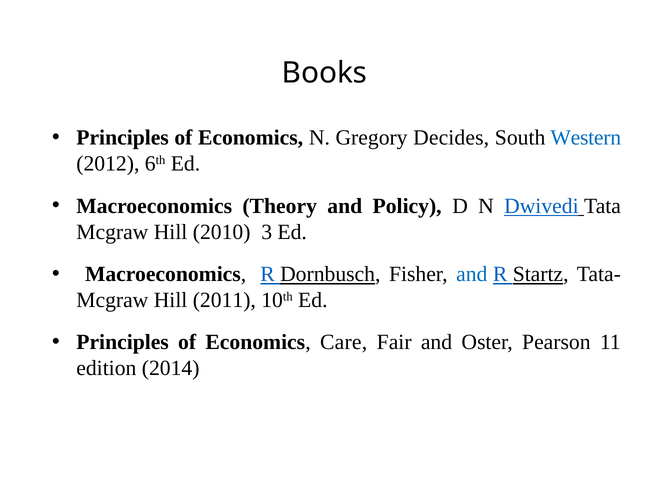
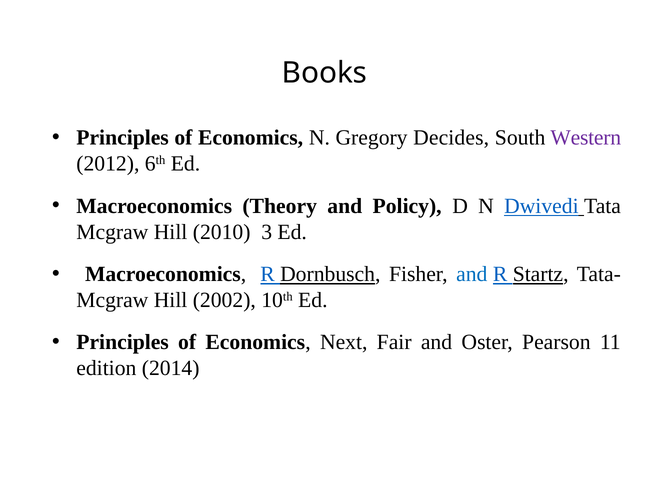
Western colour: blue -> purple
2011: 2011 -> 2002
Care: Care -> Next
